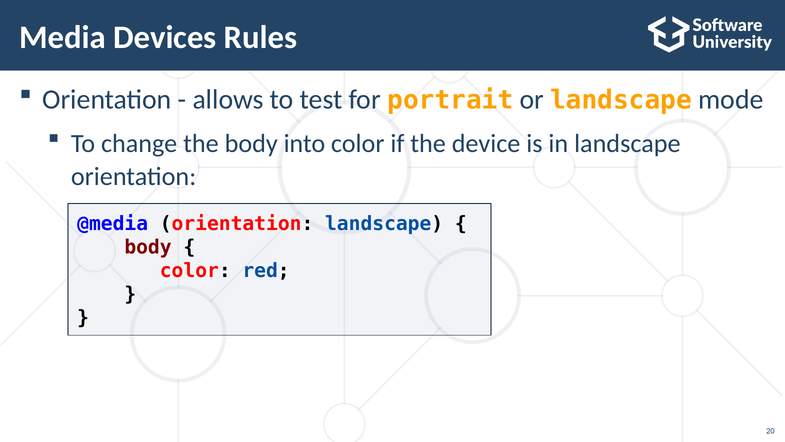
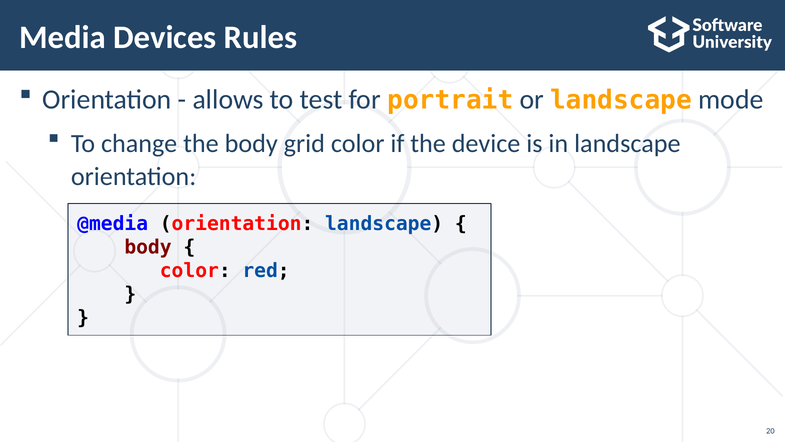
into: into -> grid
